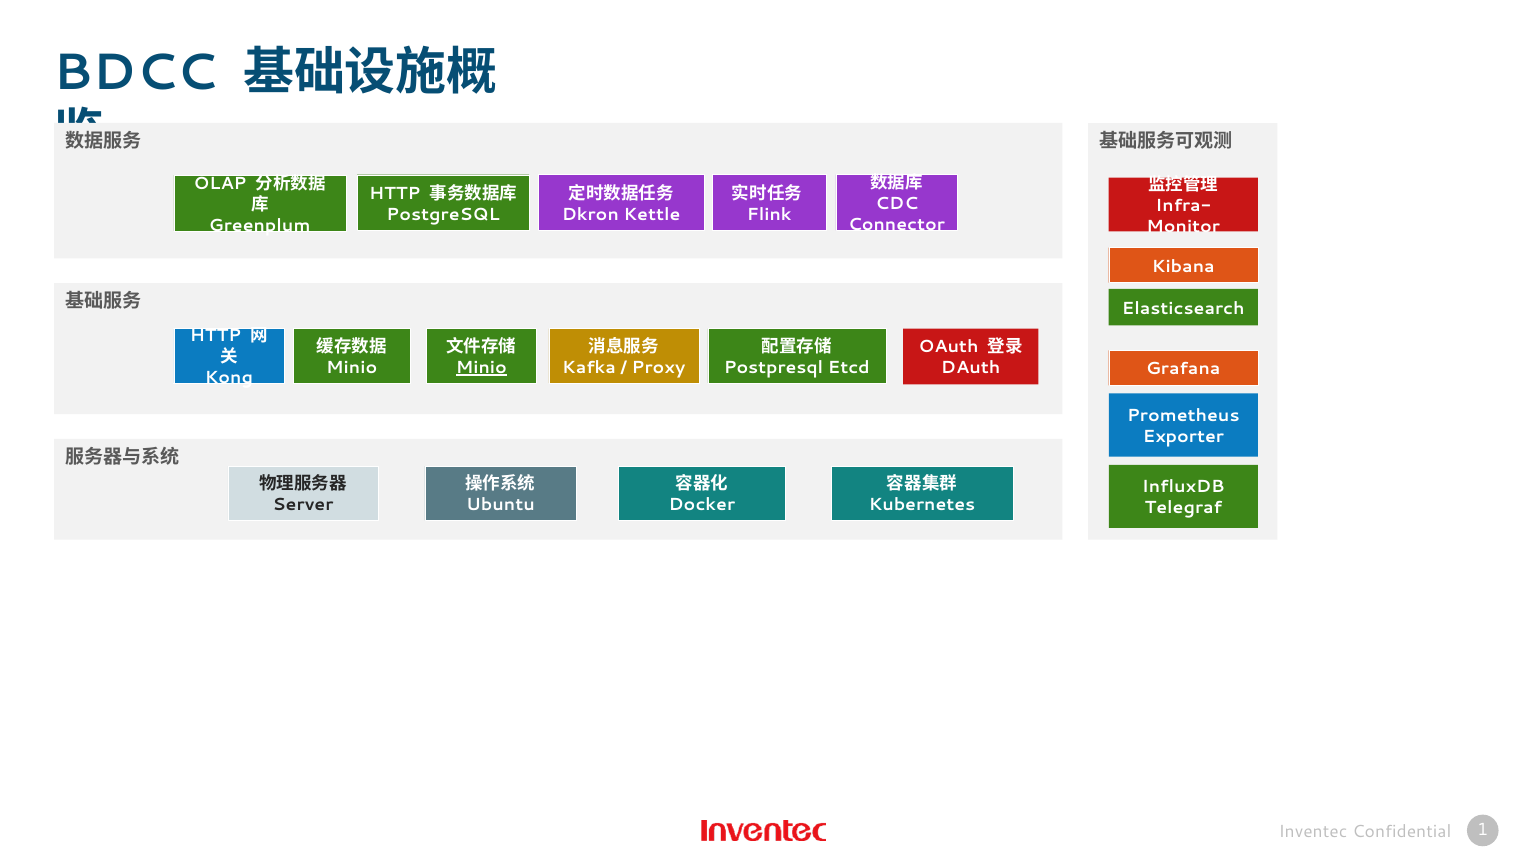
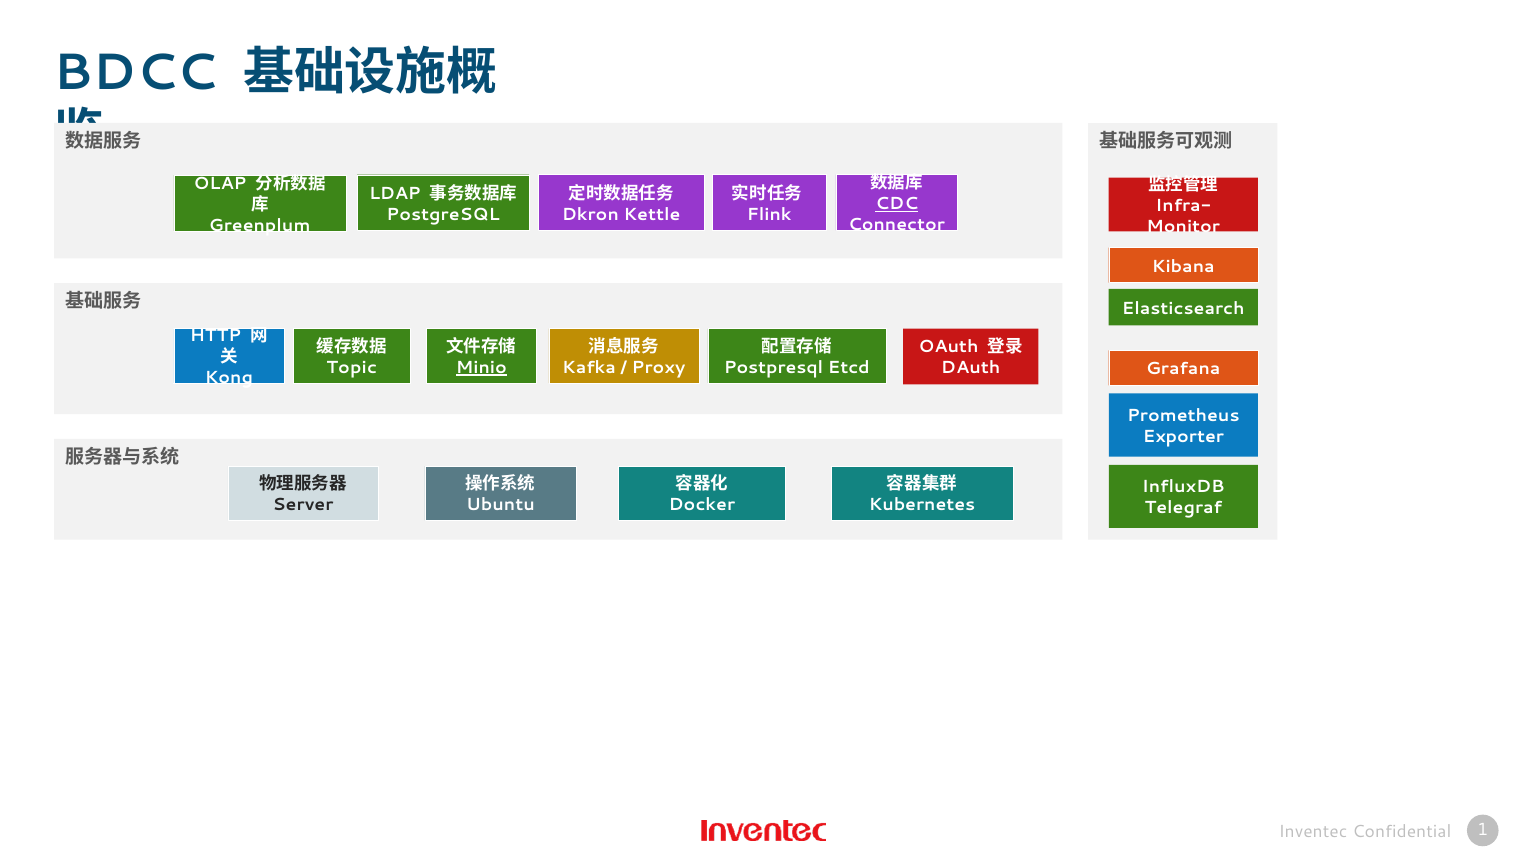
HTTP at (395, 193): HTTP -> LDAP
CDC underline: none -> present
Minio at (352, 367): Minio -> Topic
